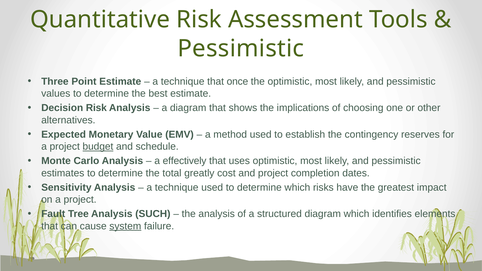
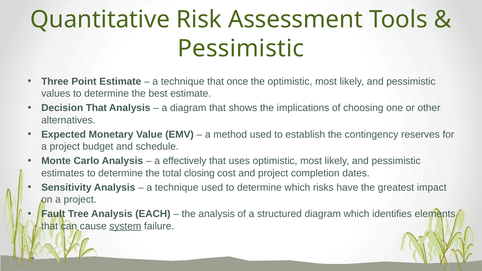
Decision Risk: Risk -> That
budget underline: present -> none
greatly: greatly -> closing
SUCH: SUCH -> EACH
